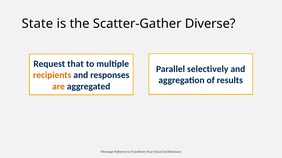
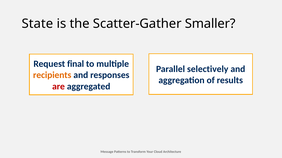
Diverse: Diverse -> Smaller
that: that -> final
are colour: orange -> red
